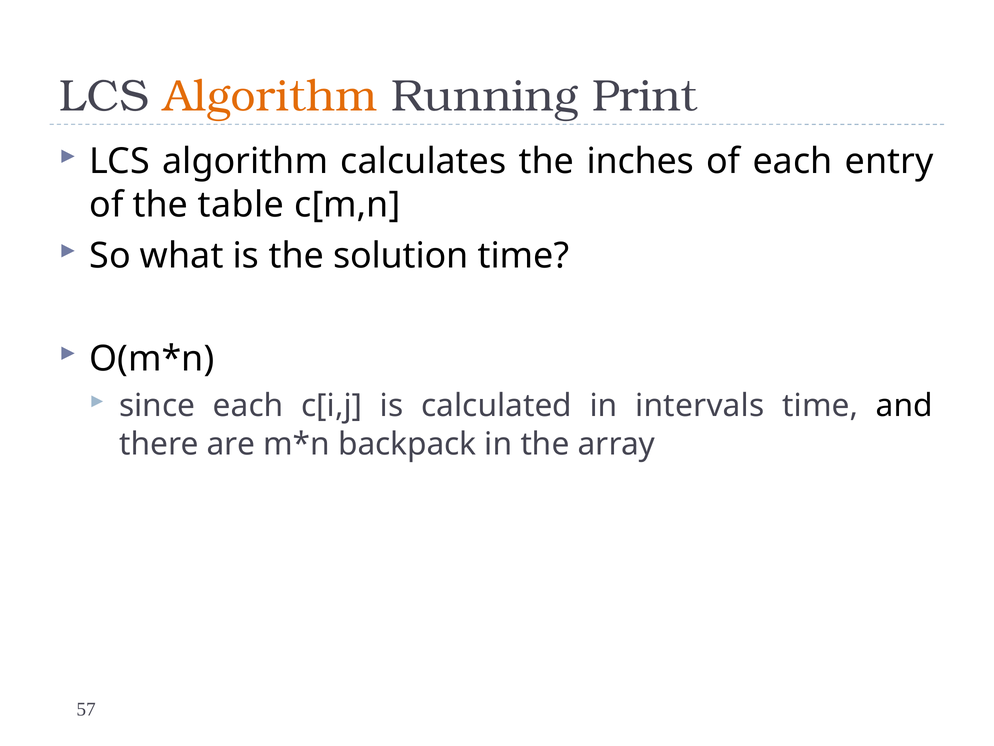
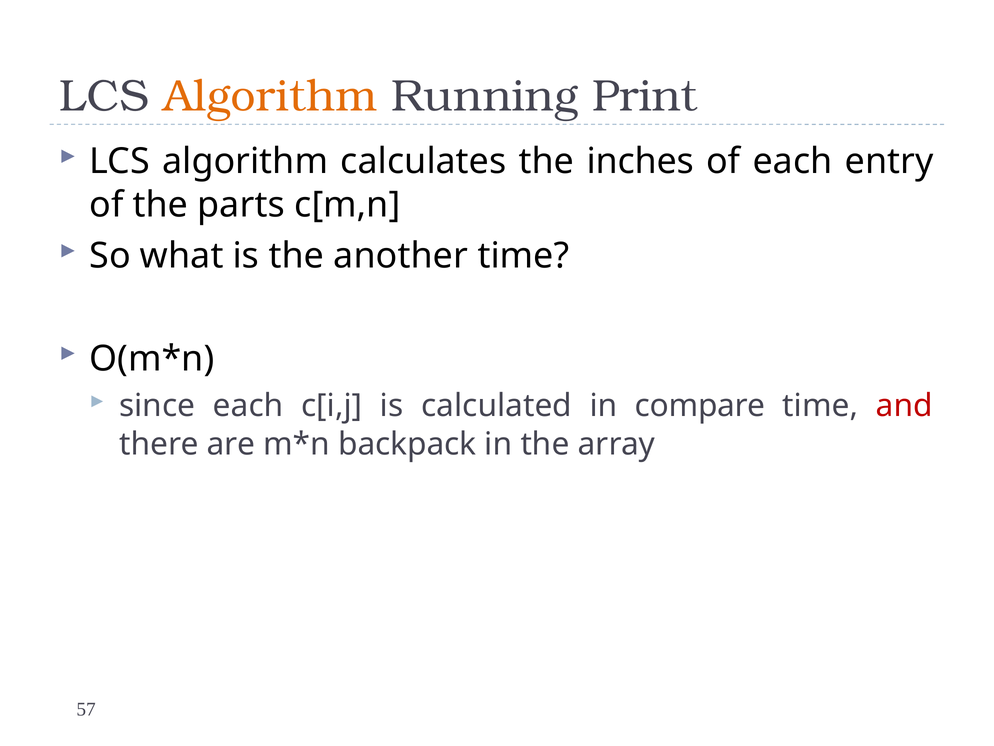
table: table -> parts
solution: solution -> another
intervals: intervals -> compare
and colour: black -> red
